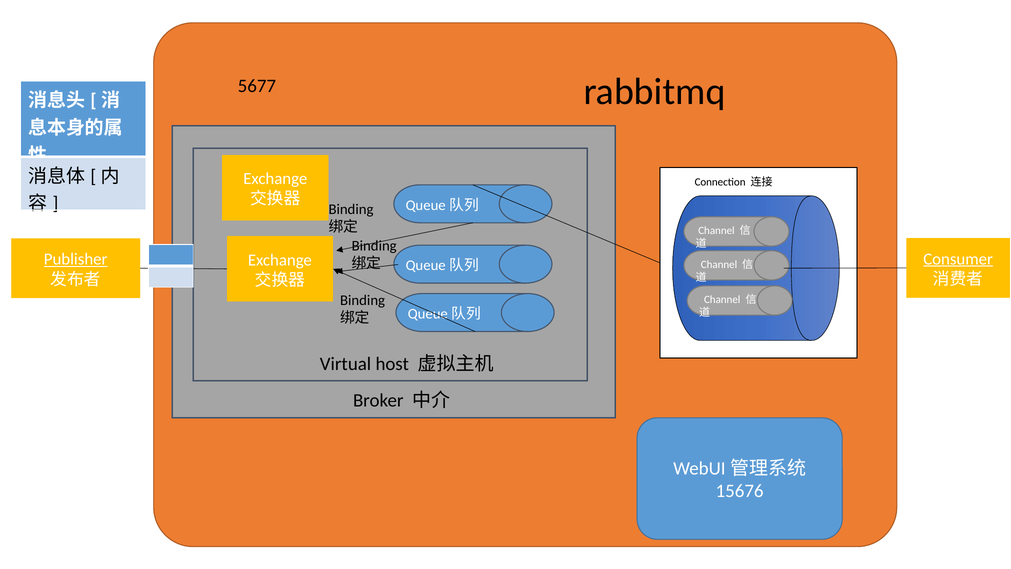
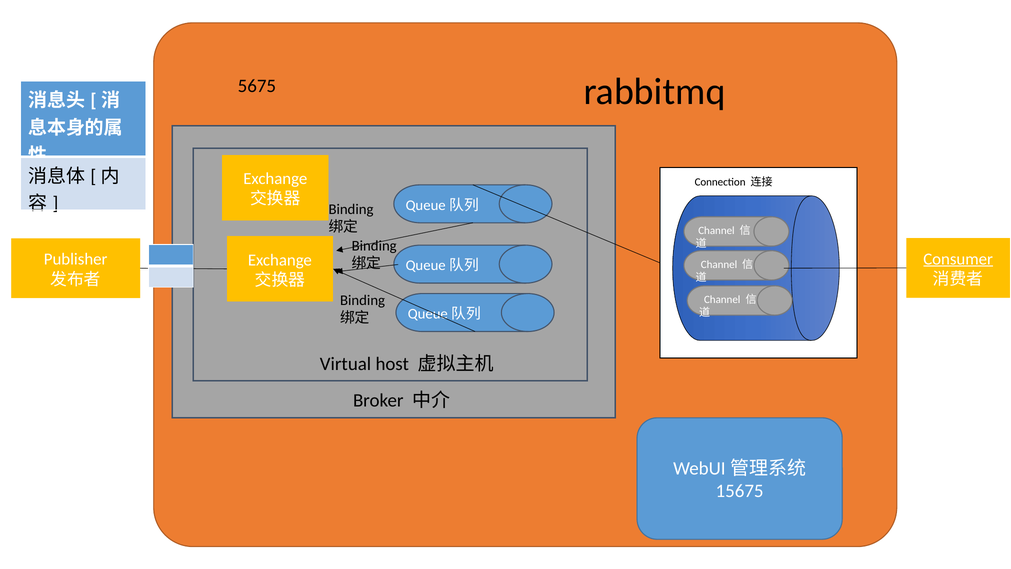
5677: 5677 -> 5675
Publisher underline: present -> none
15676: 15676 -> 15675
